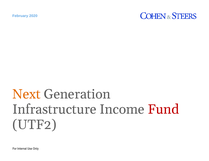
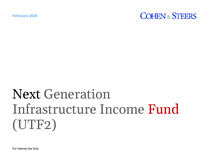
Next colour: orange -> black
